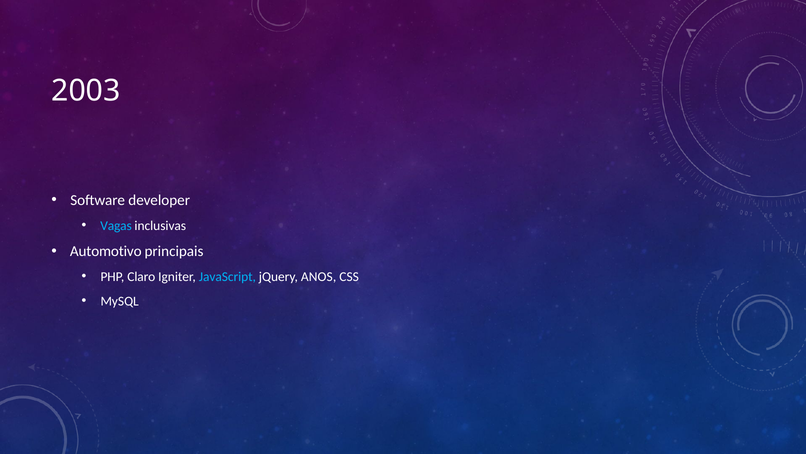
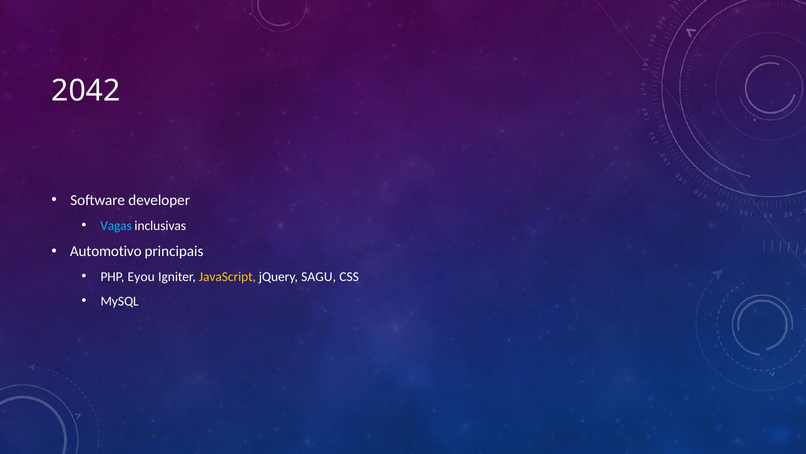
2003: 2003 -> 2042
Claro: Claro -> Eyou
JavaScript colour: light blue -> yellow
ANOS: ANOS -> SAGU
